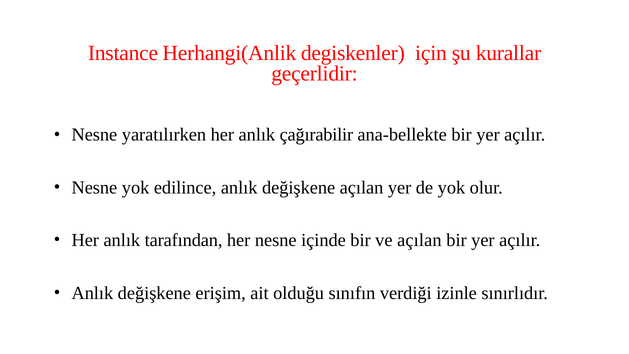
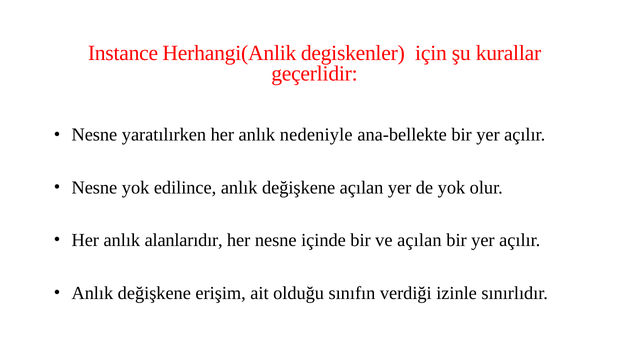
çağırabilir: çağırabilir -> nedeniyle
tarafından: tarafından -> alanlarıdır
